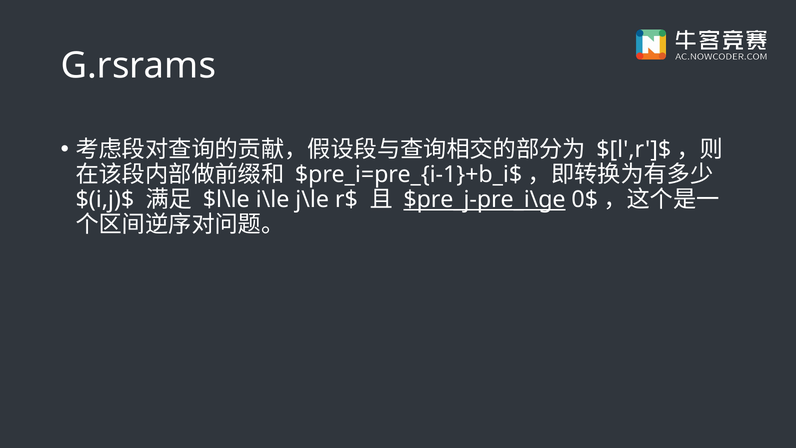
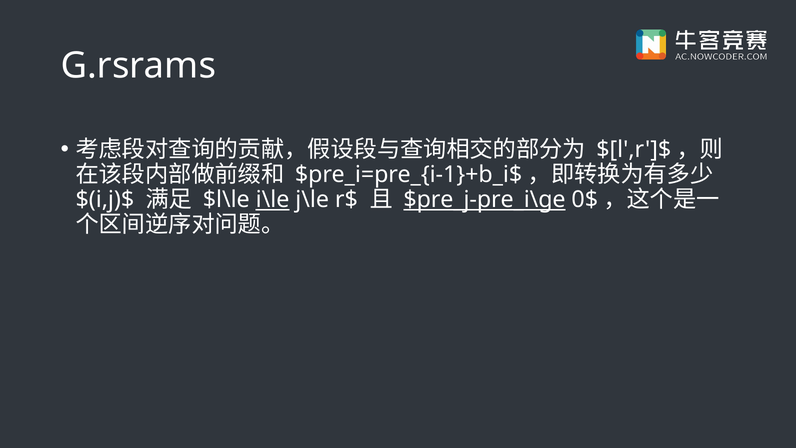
i\le underline: none -> present
